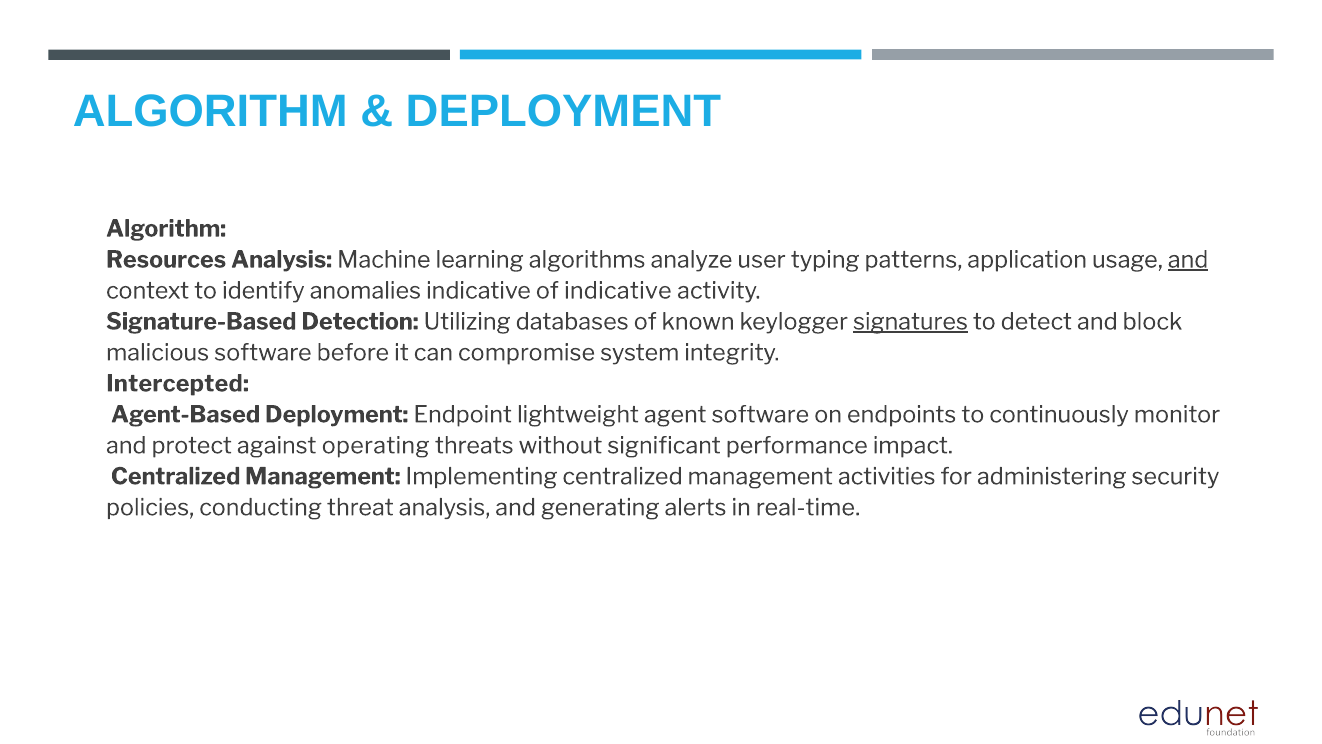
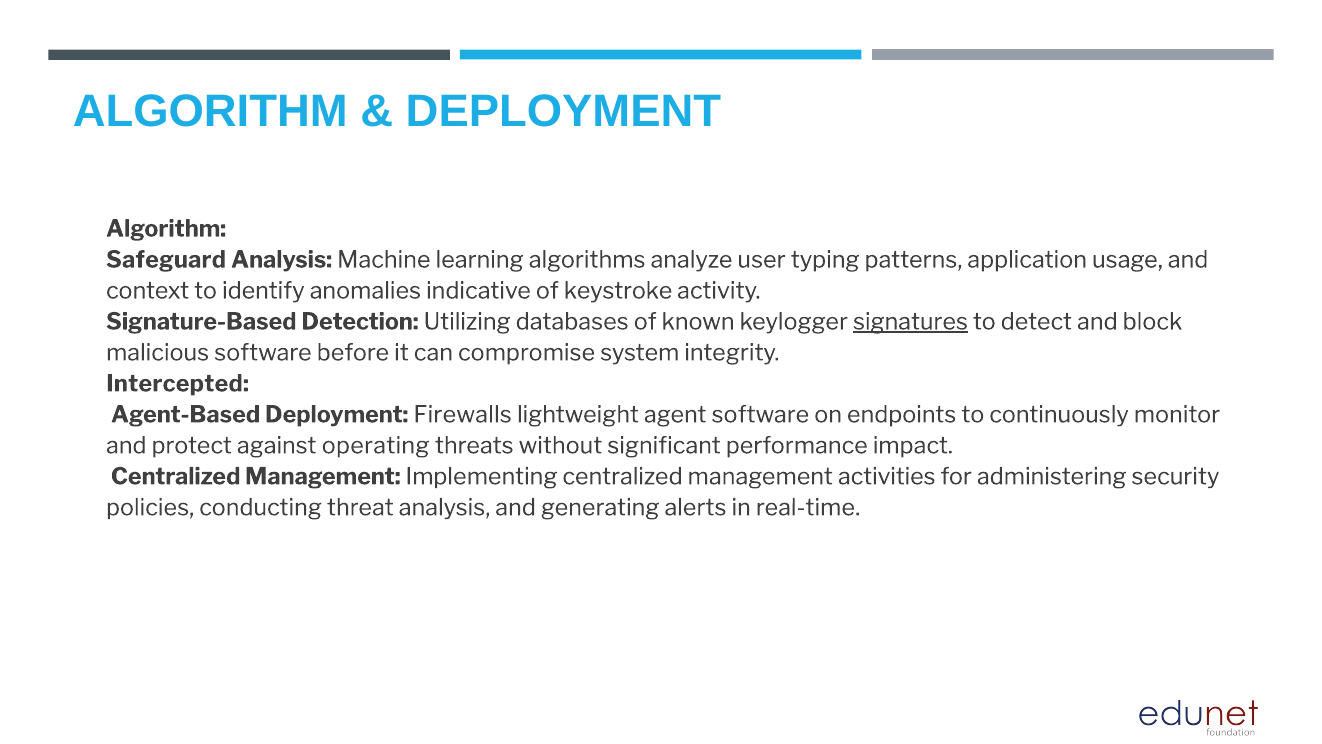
Resources: Resources -> Safeguard
and at (1188, 260) underline: present -> none
of indicative: indicative -> keystroke
Endpoint: Endpoint -> Firewalls
